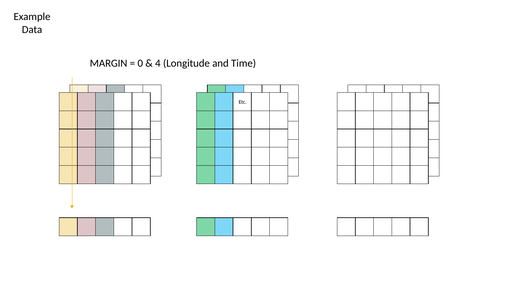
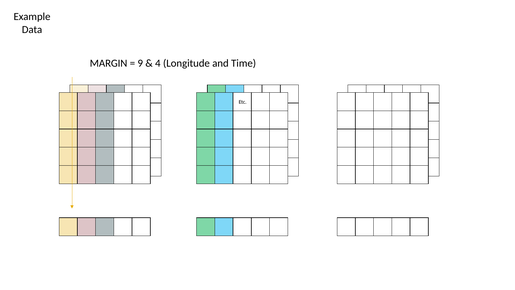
0: 0 -> 9
